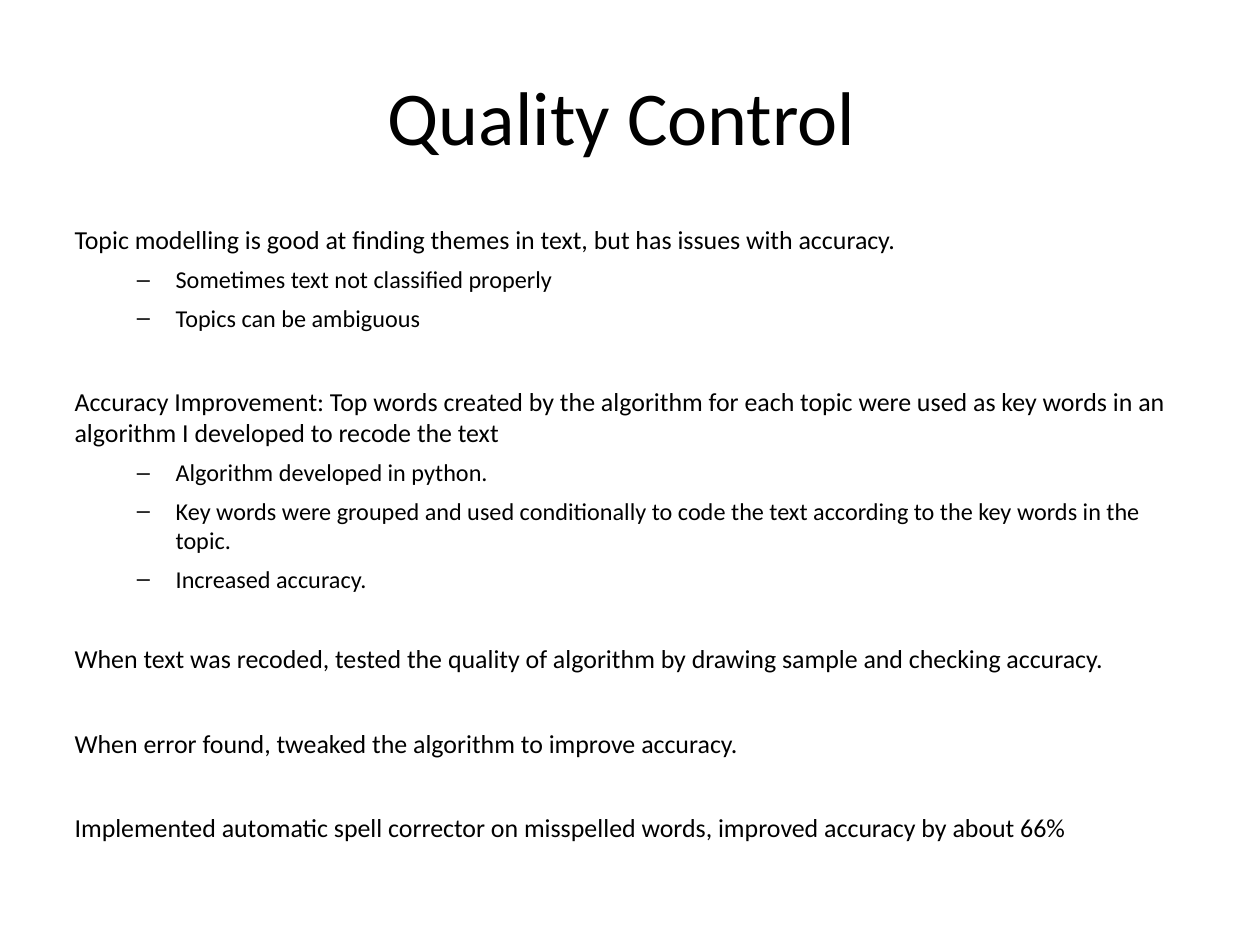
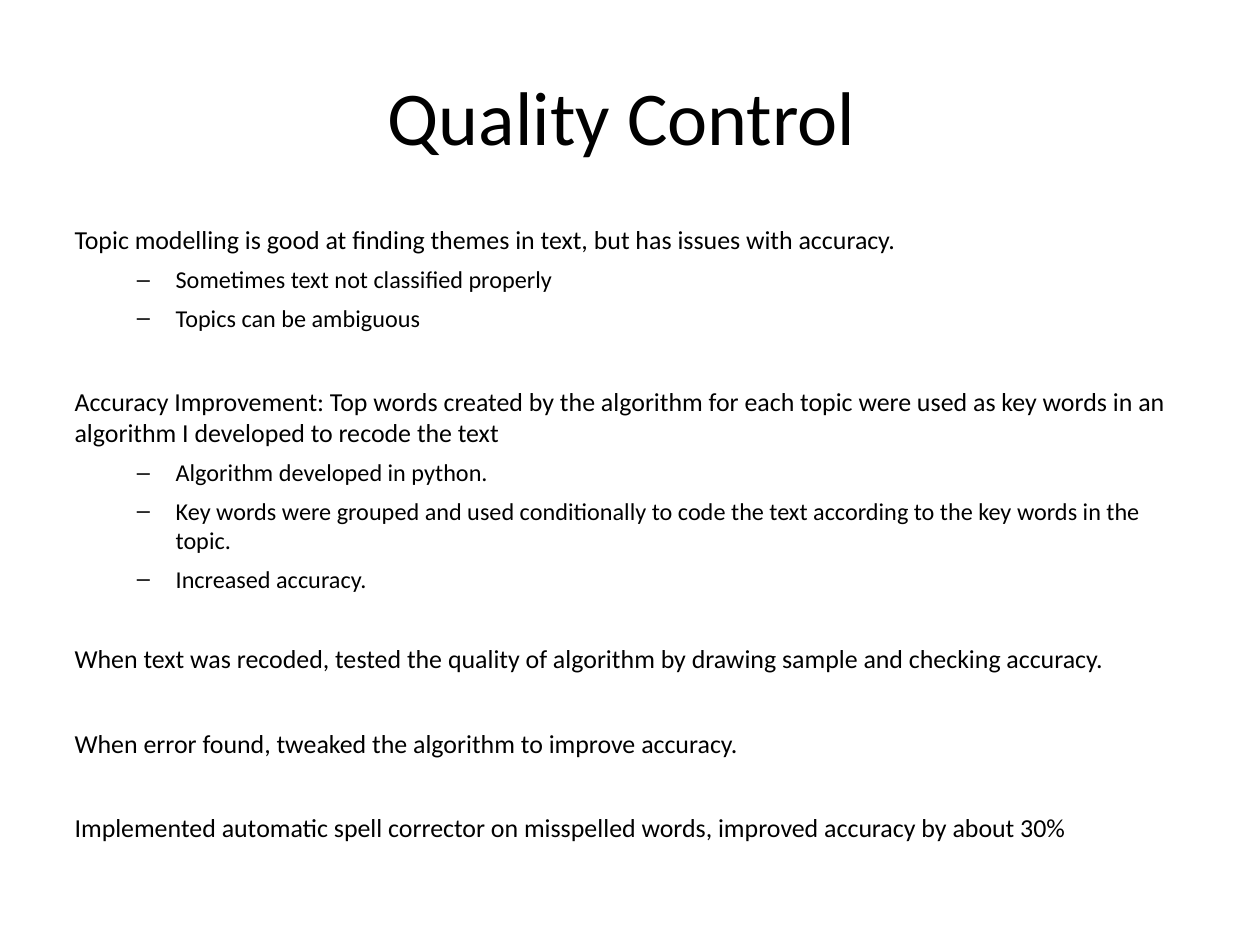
66%: 66% -> 30%
